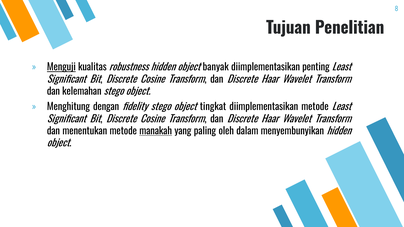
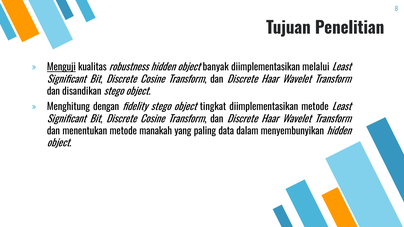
penting: penting -> melalui
kelemahan: kelemahan -> disandikan
manakah underline: present -> none
oleh: oleh -> data
